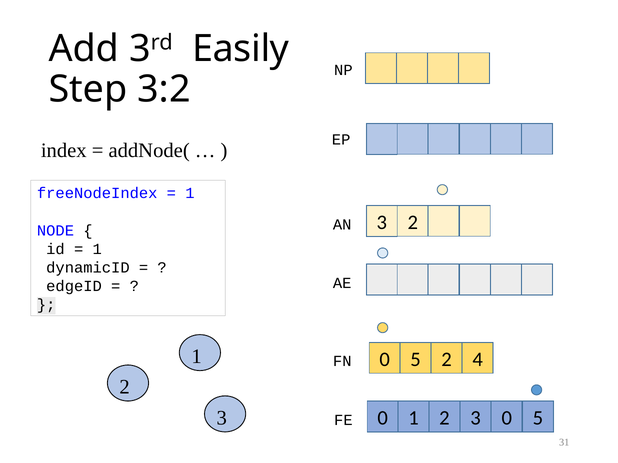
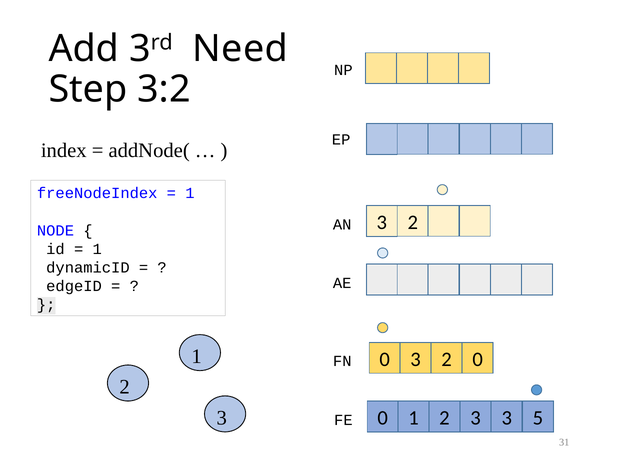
Easily: Easily -> Need
5 at (416, 360): 5 -> 3
4 at (478, 360): 4 -> 0
3 0: 0 -> 3
